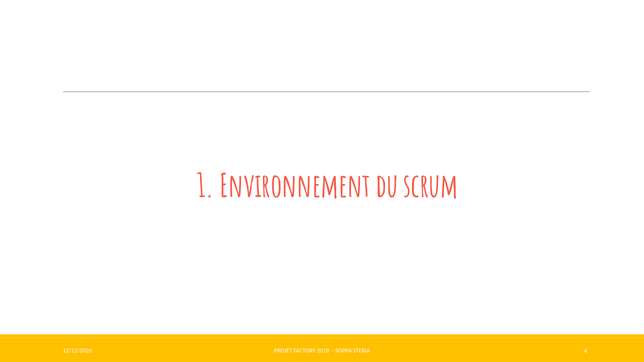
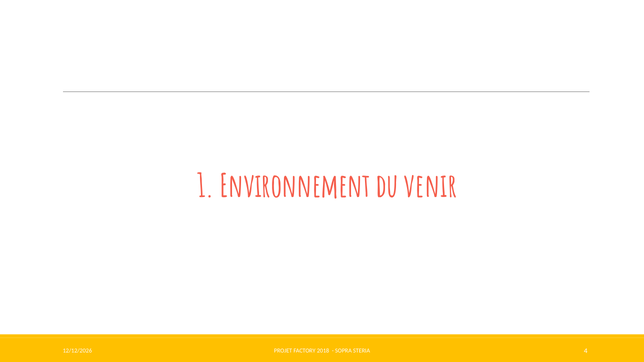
scrum: scrum -> venir
